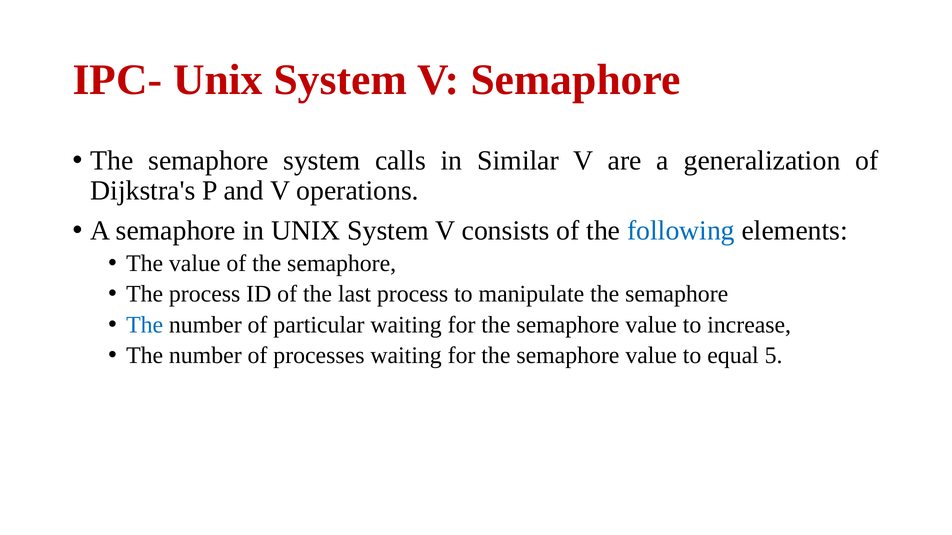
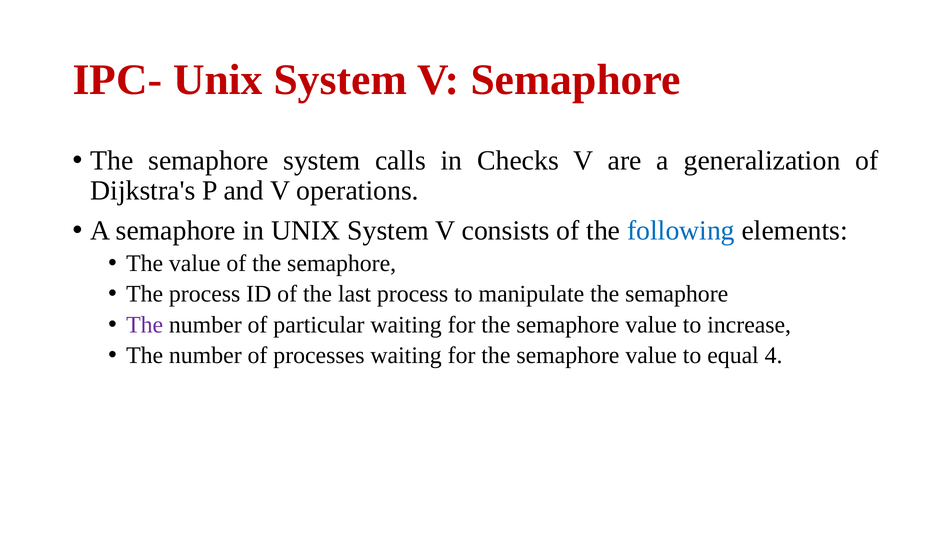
Similar: Similar -> Checks
The at (145, 325) colour: blue -> purple
5: 5 -> 4
